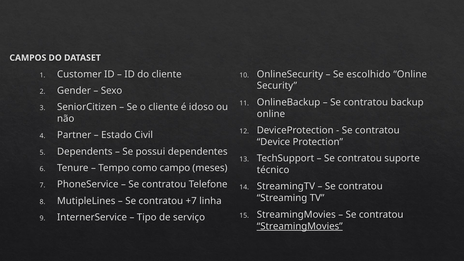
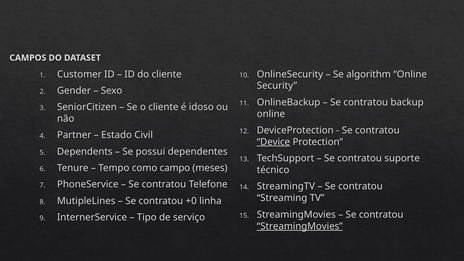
escolhido: escolhido -> algorithm
Device underline: none -> present
+7: +7 -> +0
